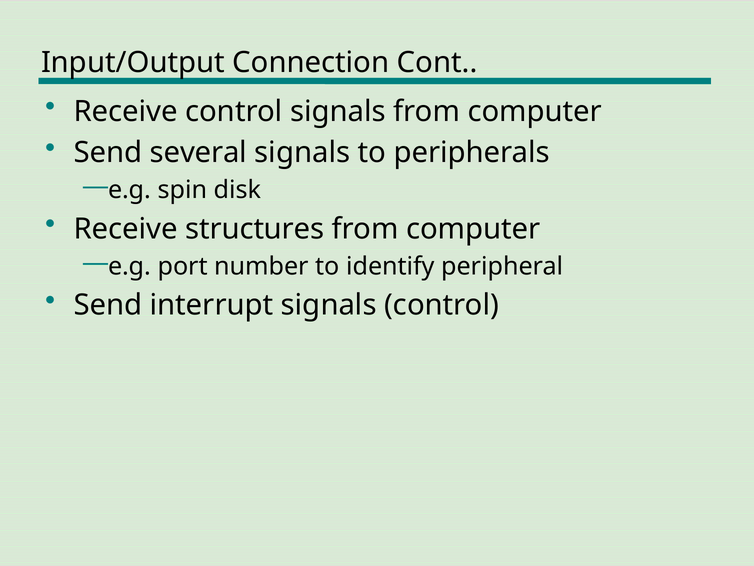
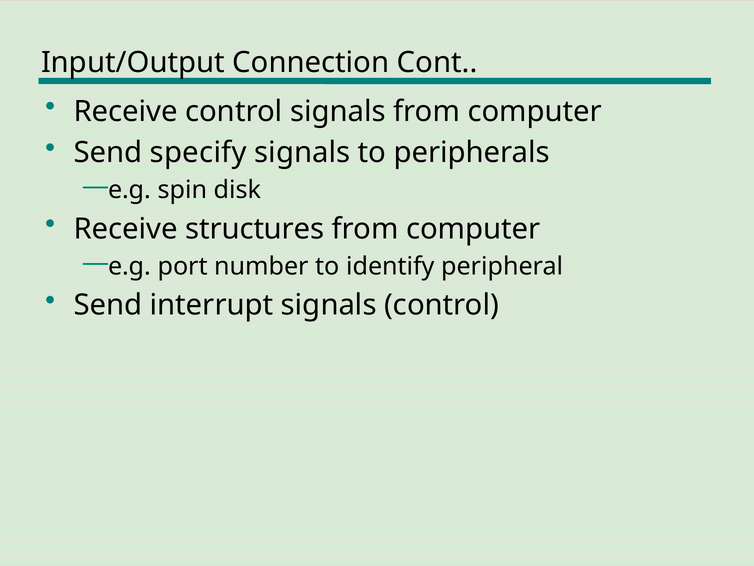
several: several -> specify
